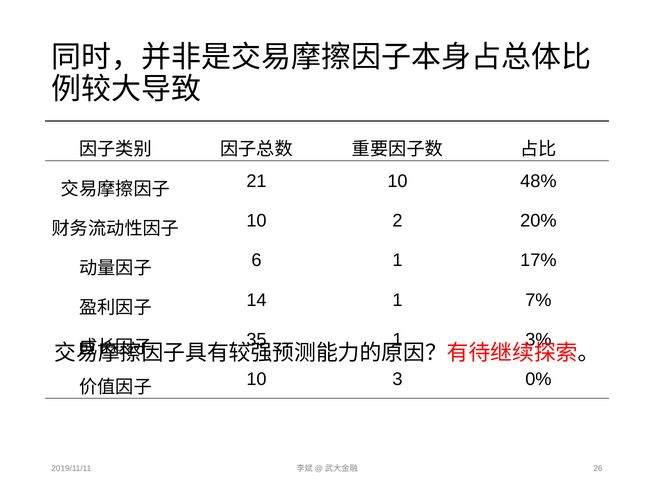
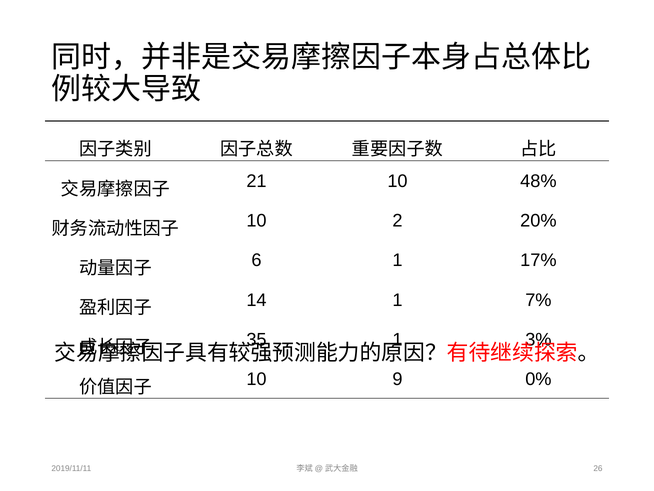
3: 3 -> 9
